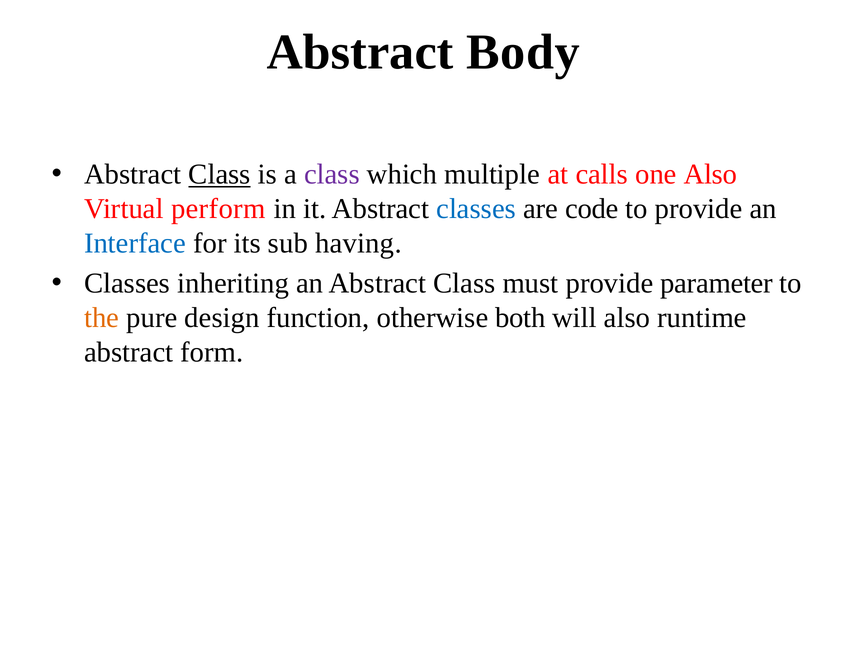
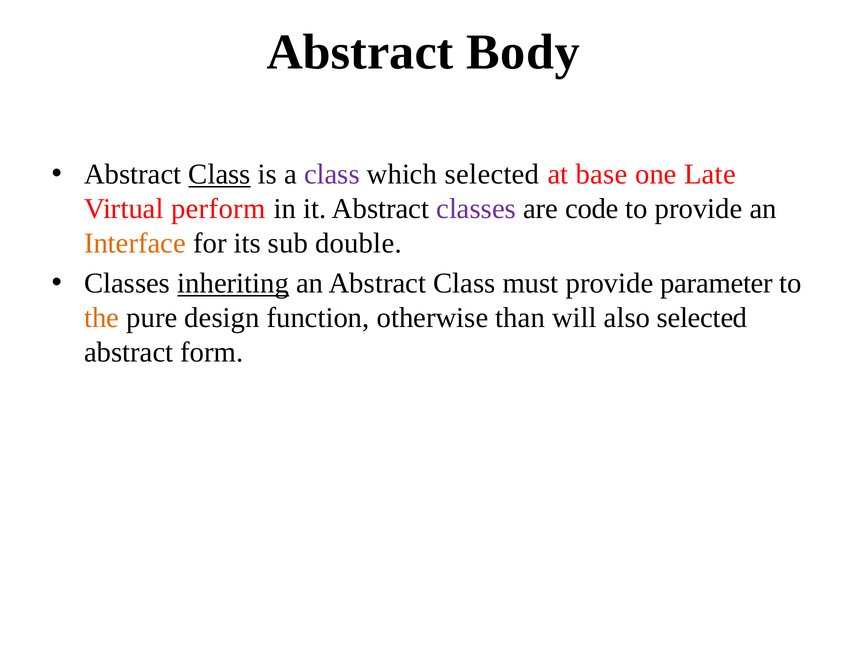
which multiple: multiple -> selected
calls: calls -> base
one Also: Also -> Late
classes at (476, 209) colour: blue -> purple
Interface colour: blue -> orange
having: having -> double
inheriting underline: none -> present
both: both -> than
also runtime: runtime -> selected
